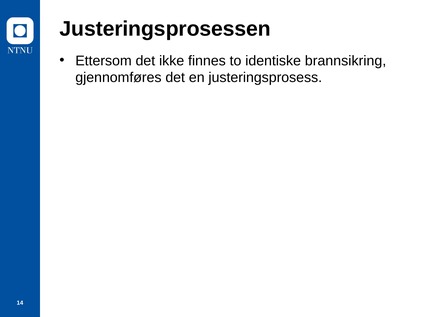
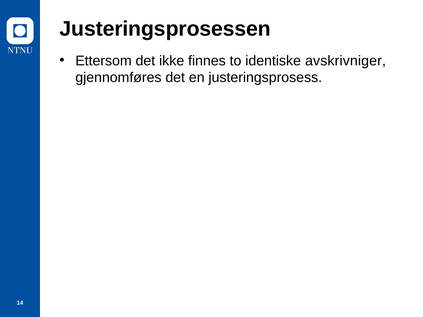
brannsikring: brannsikring -> avskrivniger
